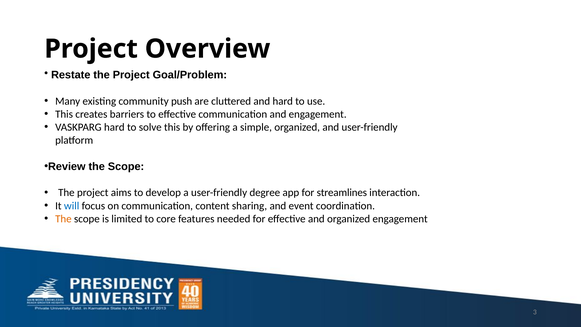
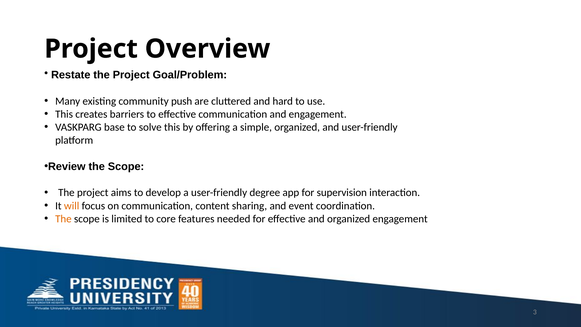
VASKPARG hard: hard -> base
streamlines: streamlines -> supervision
will colour: blue -> orange
